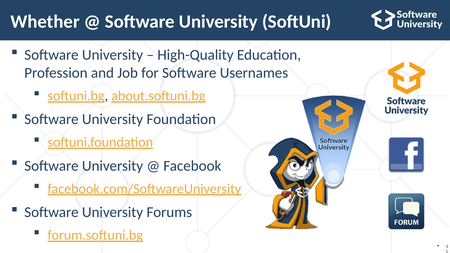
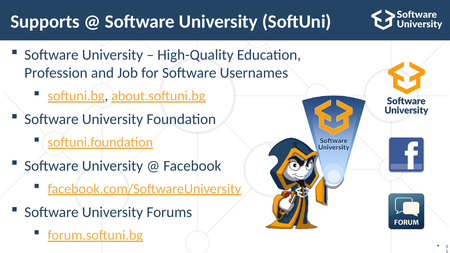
Whether: Whether -> Supports
